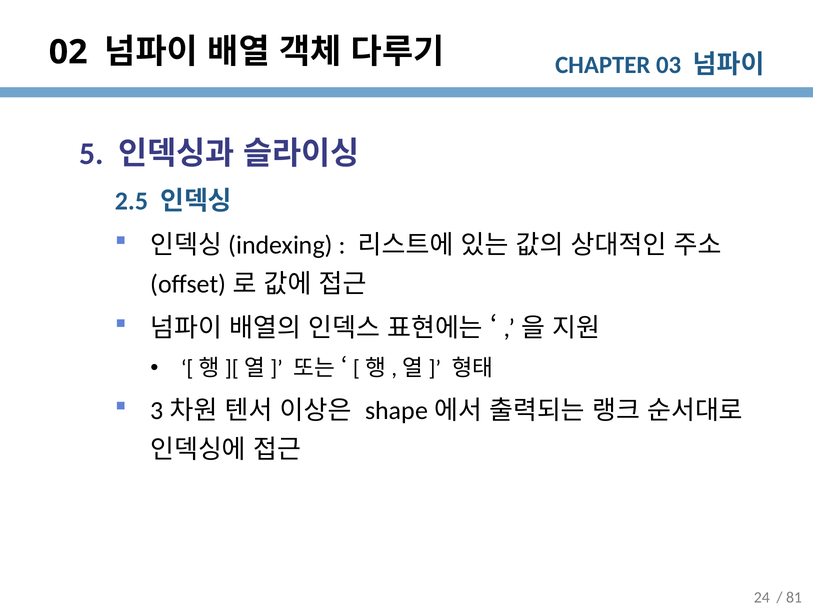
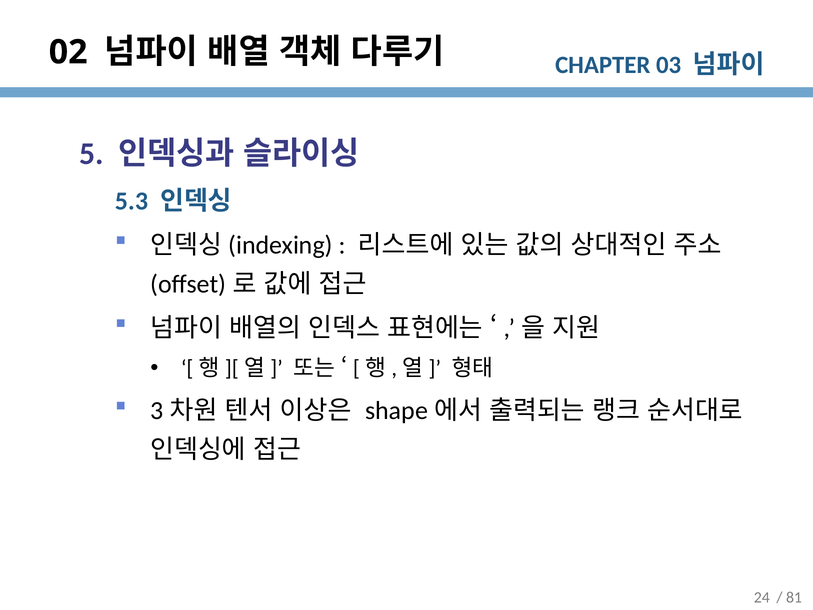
2.5: 2.5 -> 5.3
